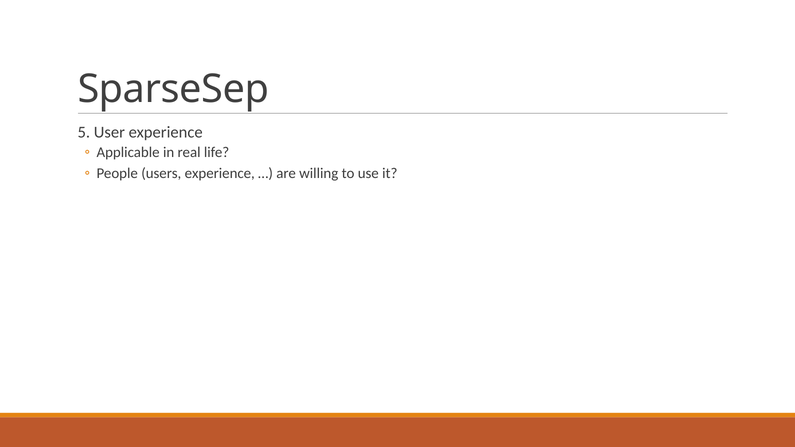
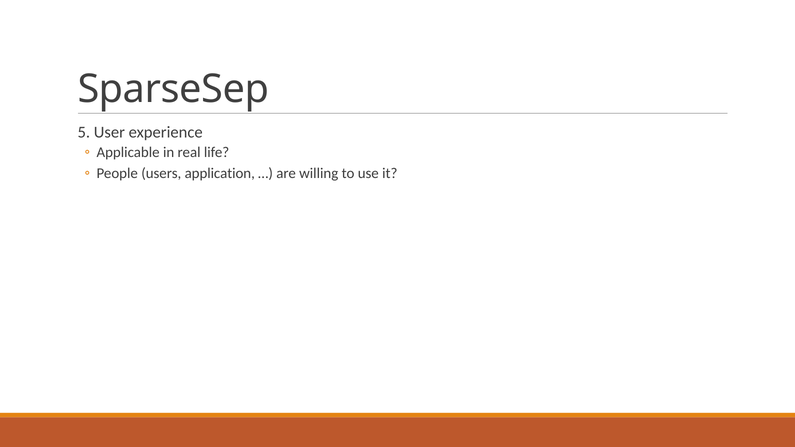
users experience: experience -> application
